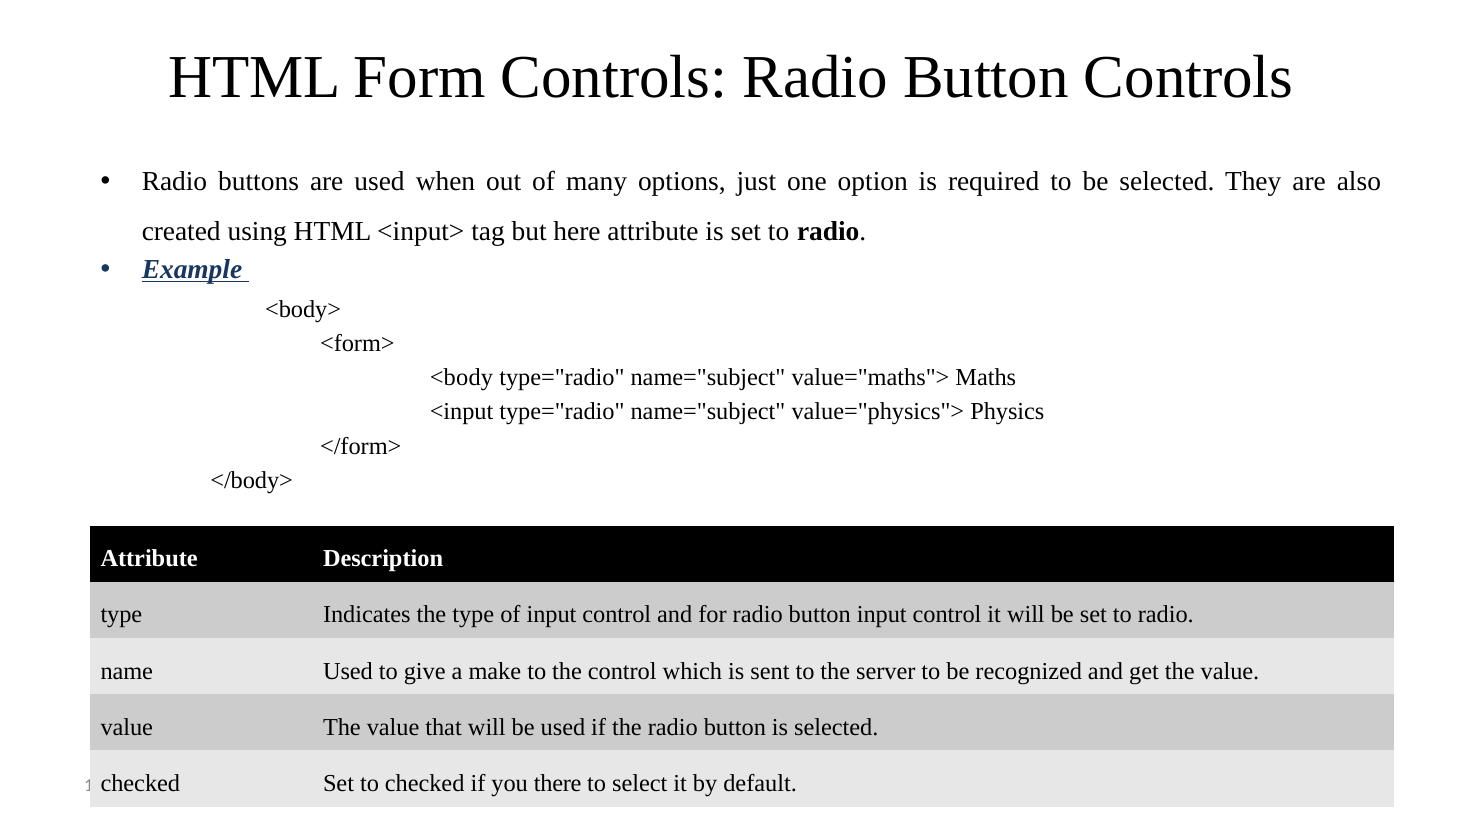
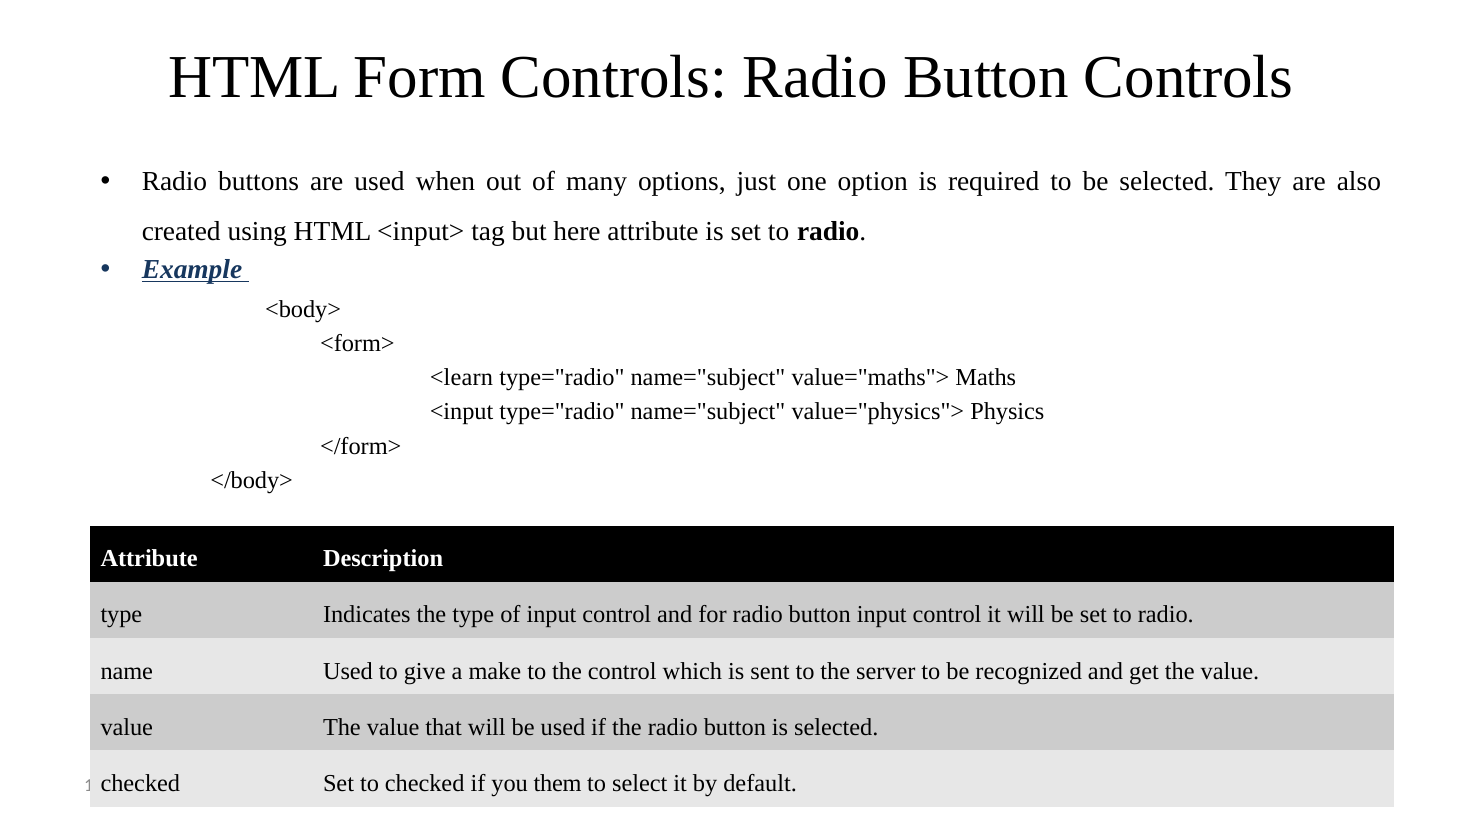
<body: <body -> <learn
there: there -> them
